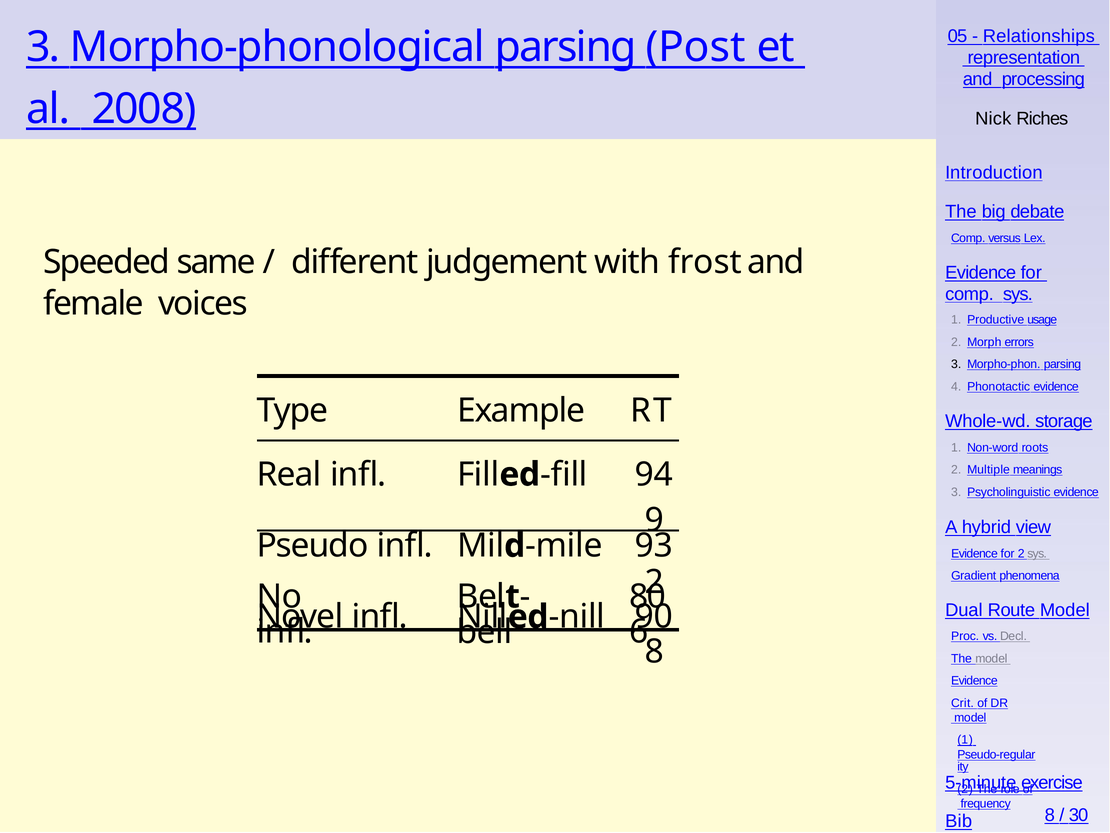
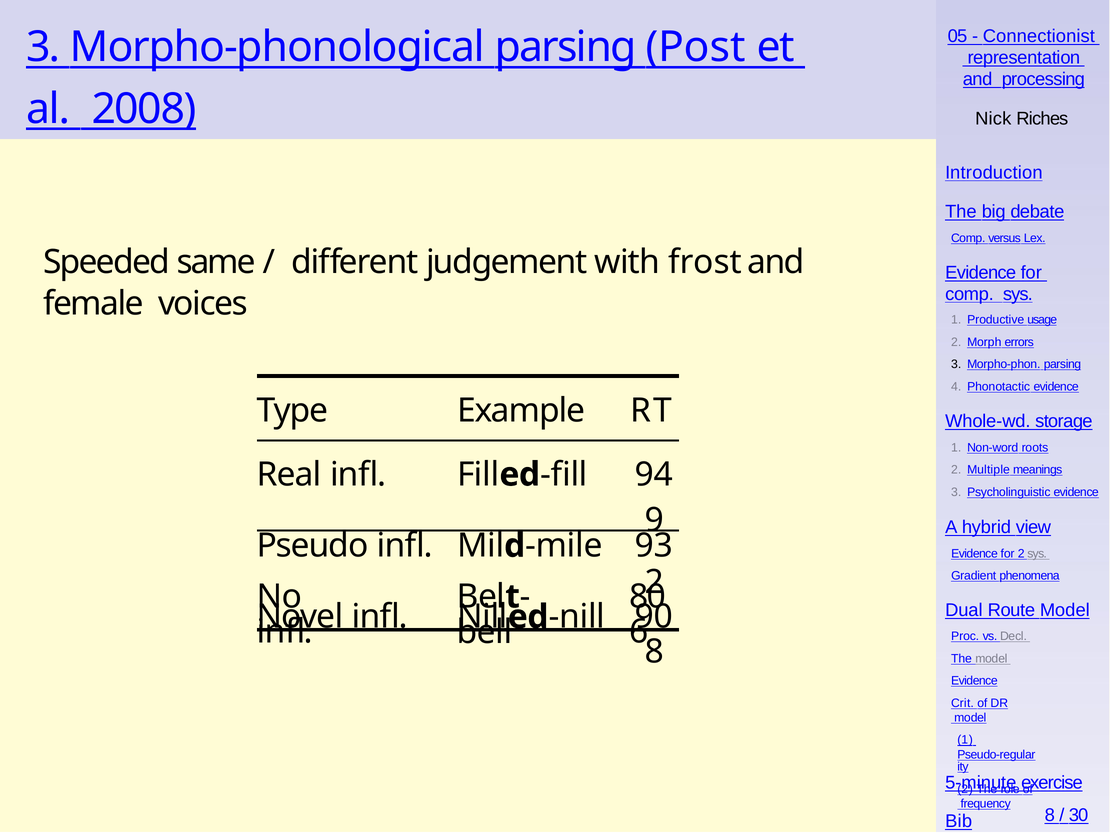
Relationships: Relationships -> Connectionist
